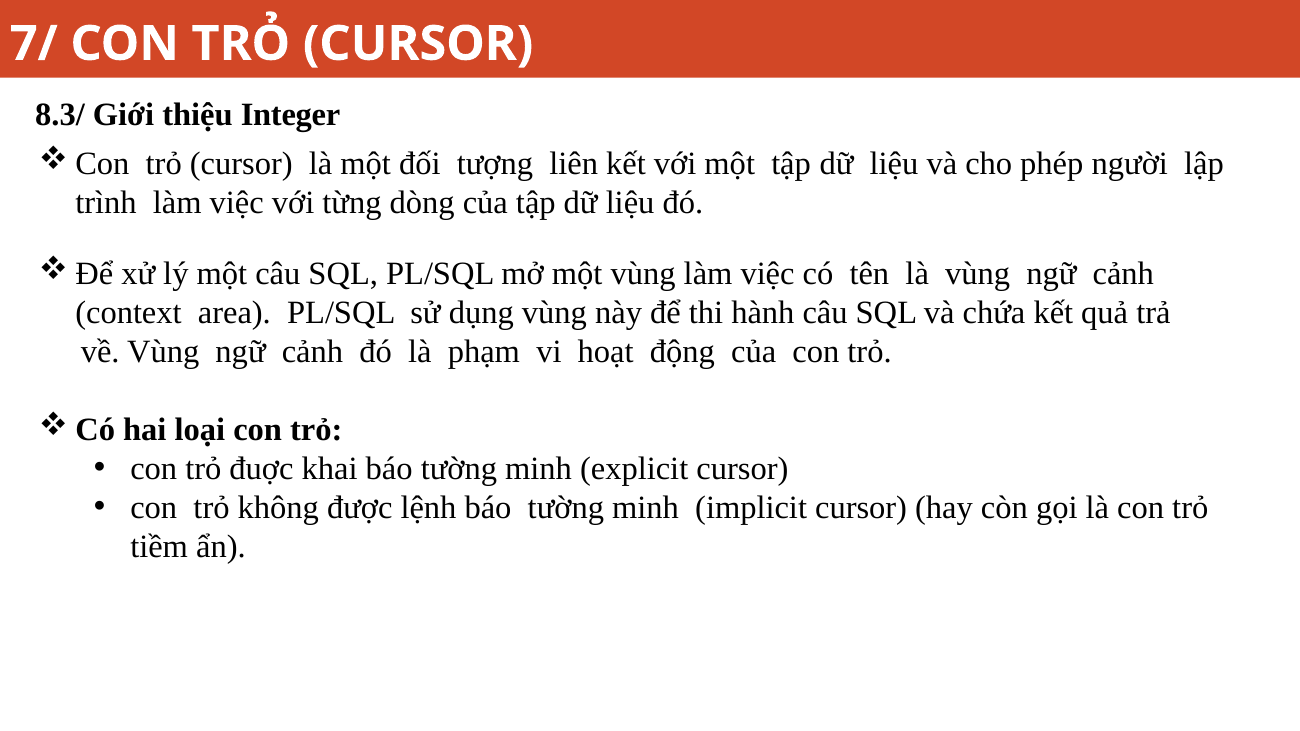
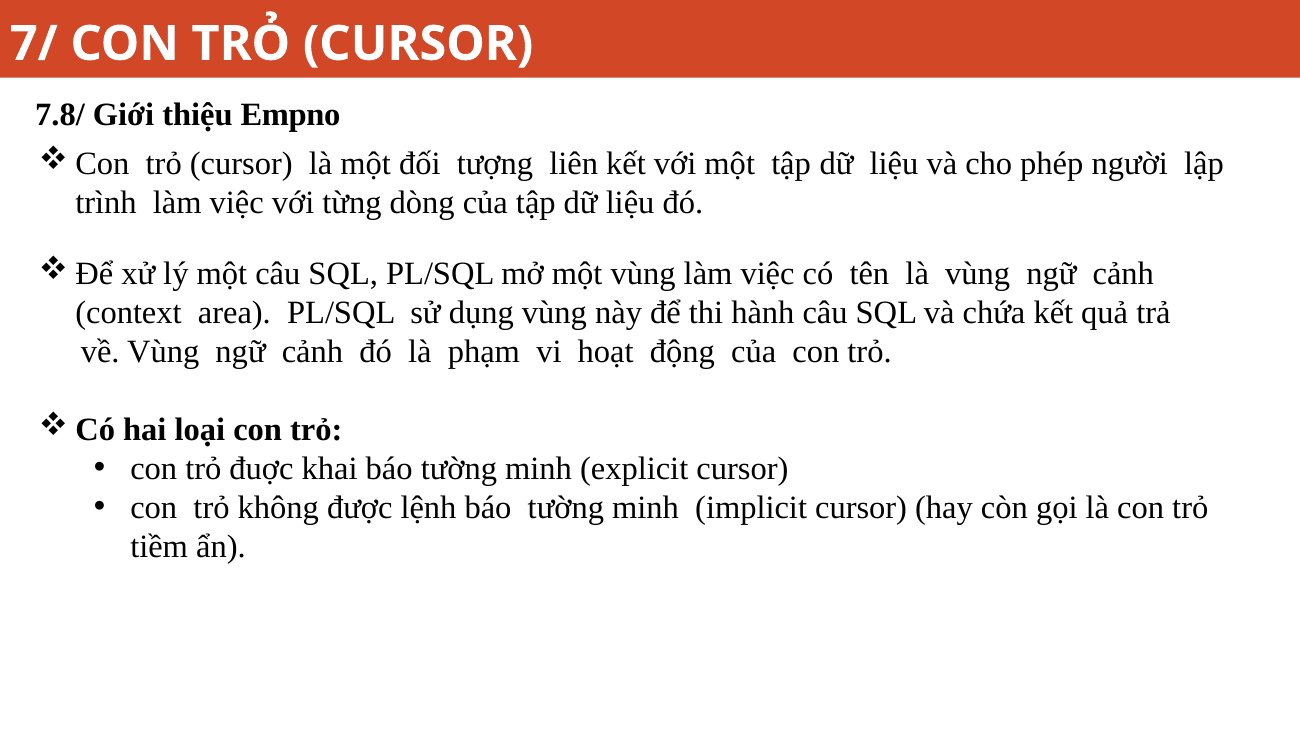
8.3/: 8.3/ -> 7.8/
Integer: Integer -> Empno
